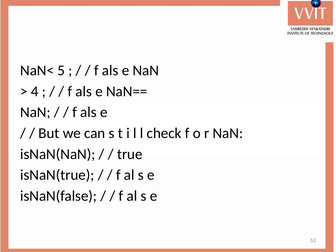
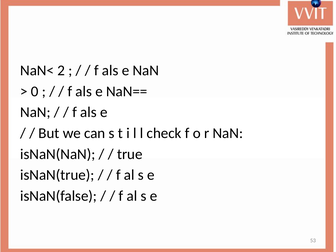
5: 5 -> 2
4: 4 -> 0
